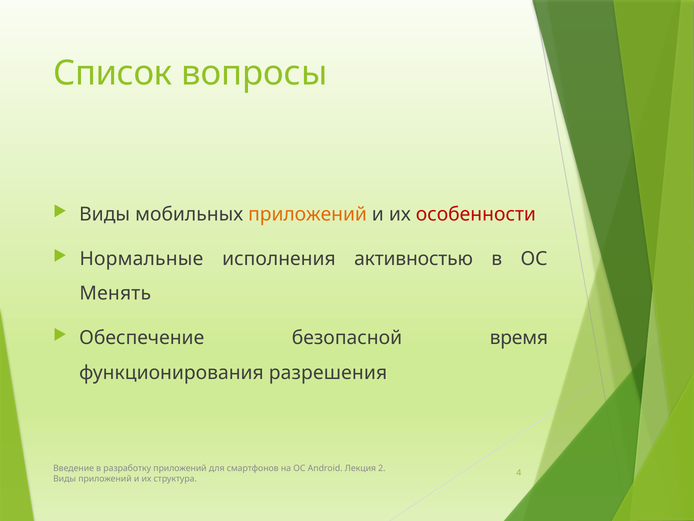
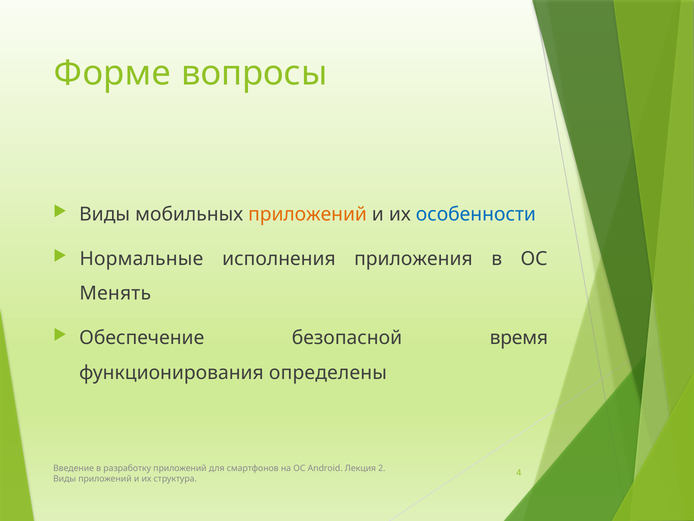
Список: Список -> Форме
особенности colour: red -> blue
активностью: активностью -> приложения
разрешения: разрешения -> определены
